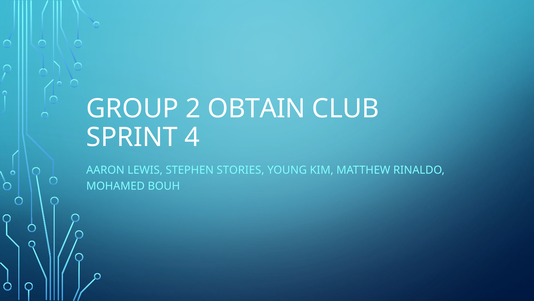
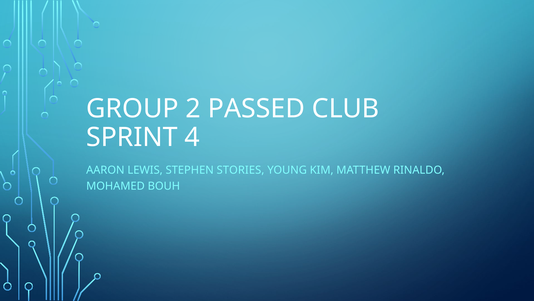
OBTAIN: OBTAIN -> PASSED
